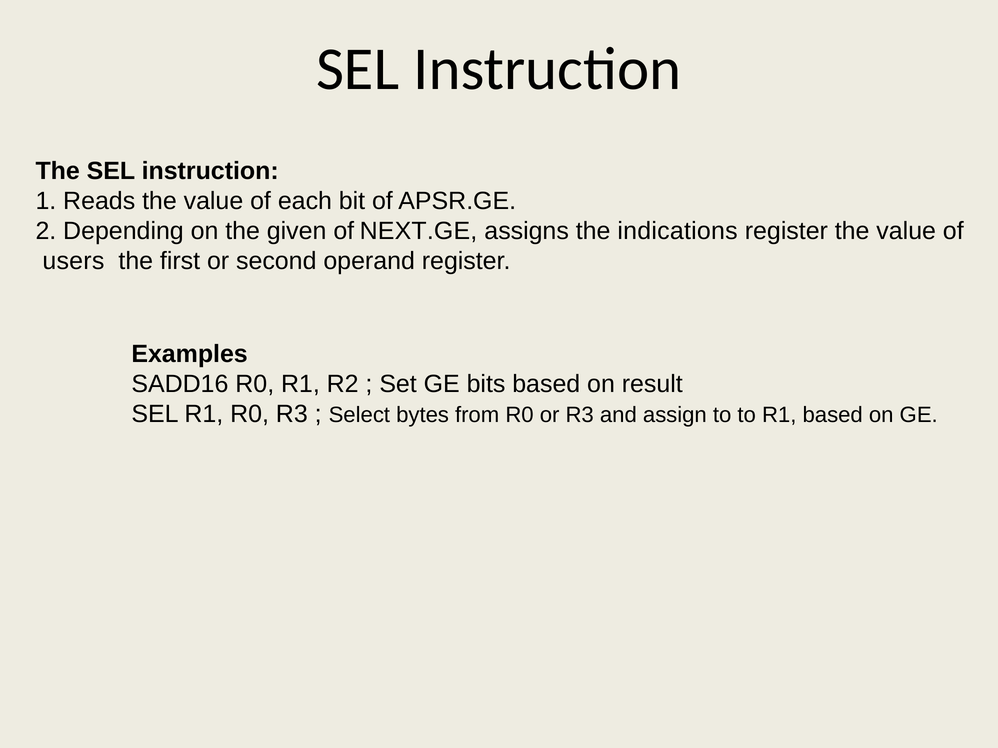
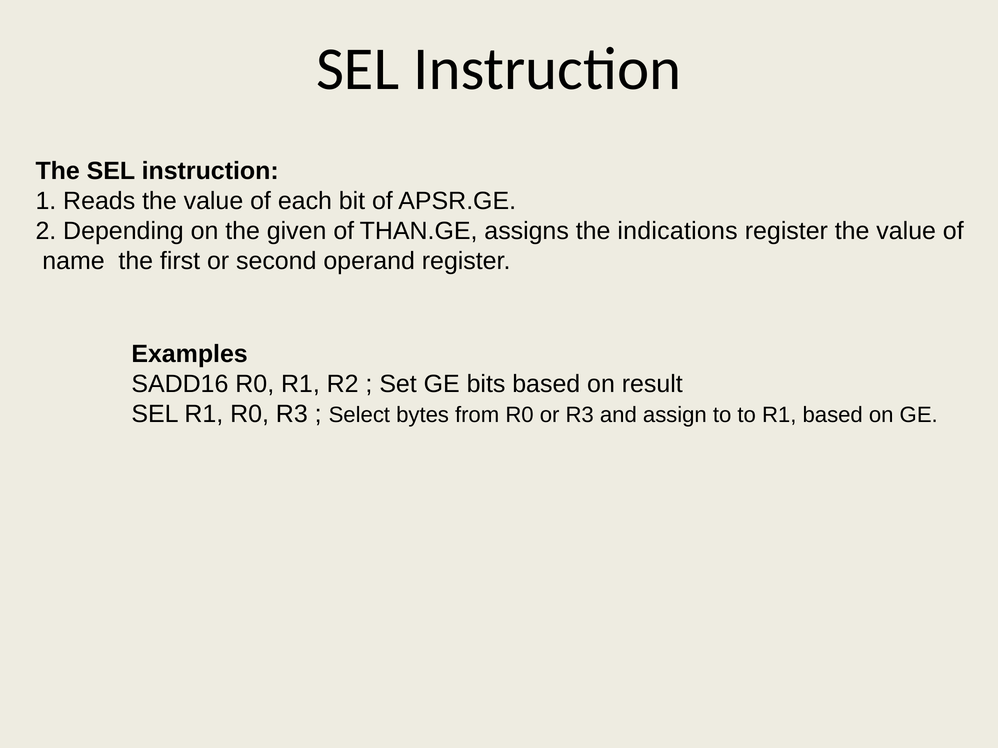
NEXT.GE: NEXT.GE -> THAN.GE
users: users -> name
